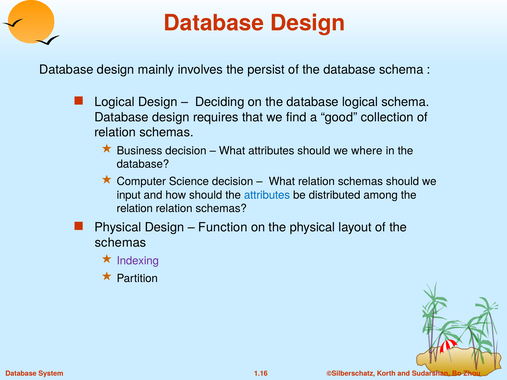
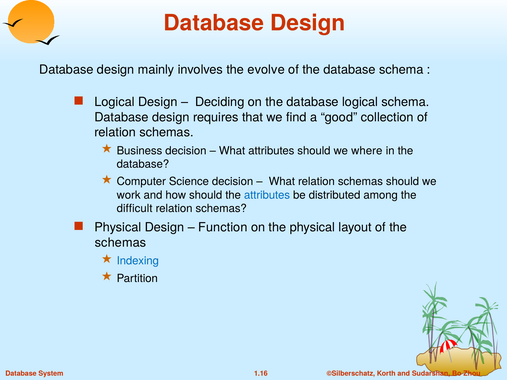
persist: persist -> evolve
input: input -> work
relation at (135, 209): relation -> difficult
Indexing colour: purple -> blue
